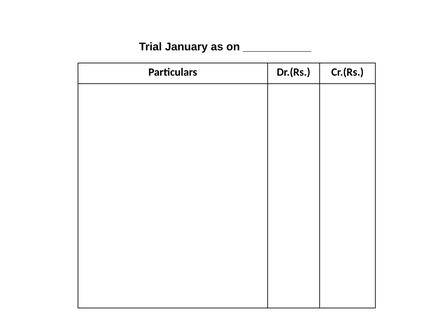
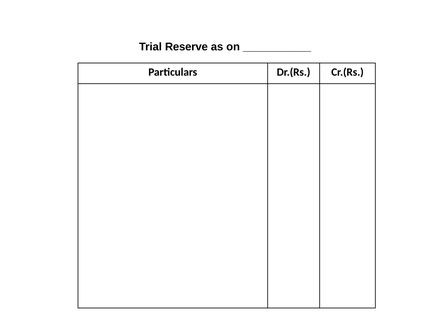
January: January -> Reserve
